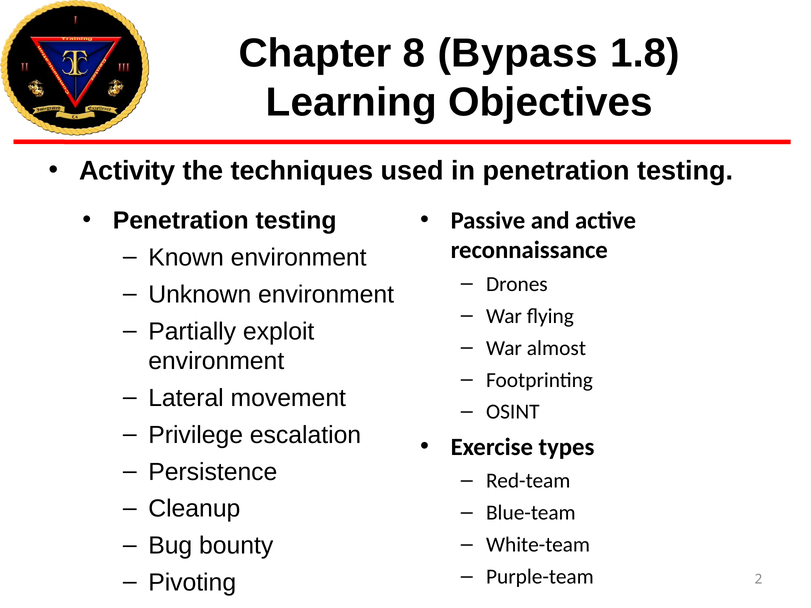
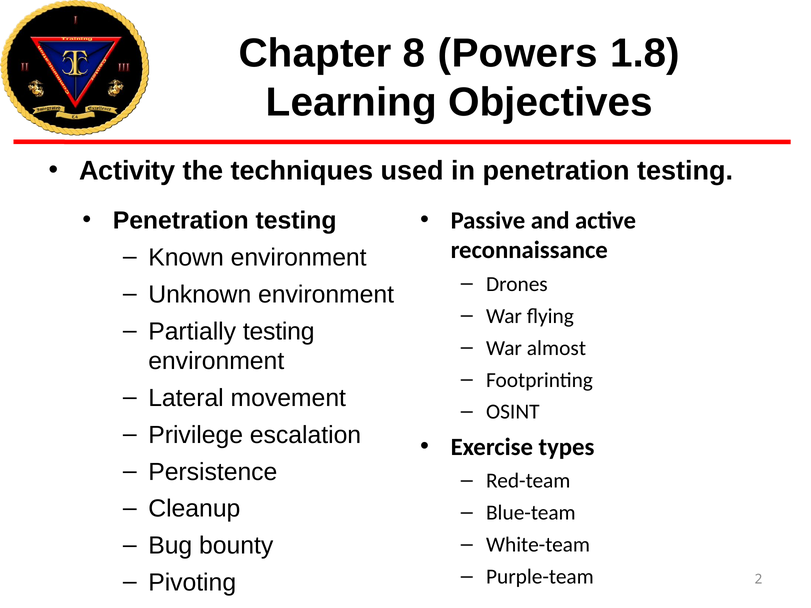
Bypass: Bypass -> Powers
Partially exploit: exploit -> testing
